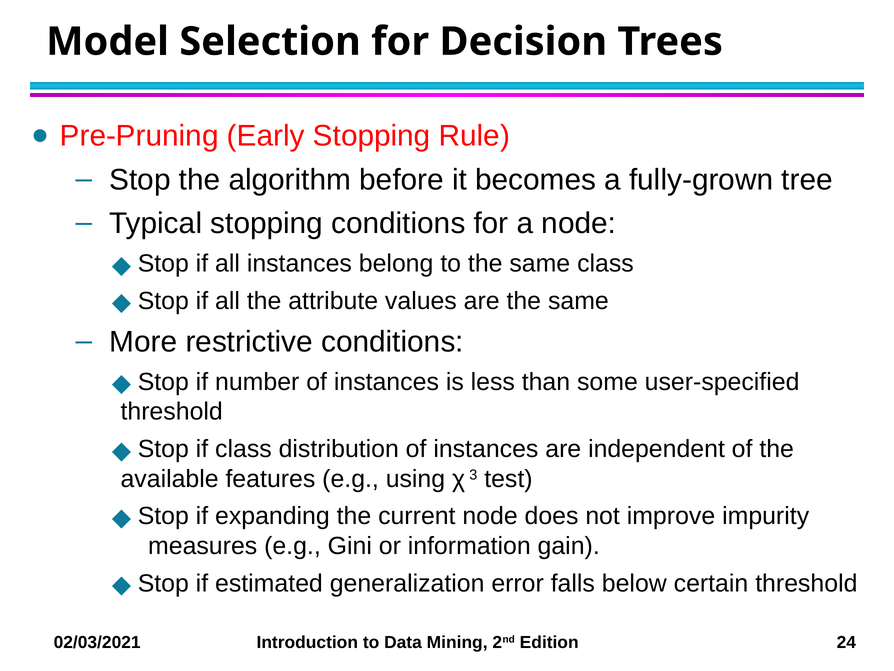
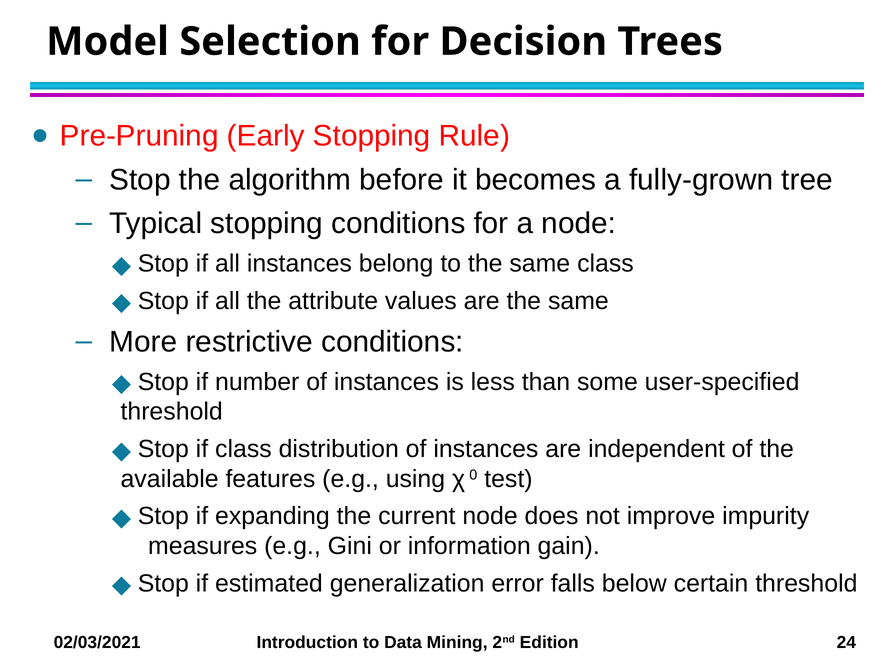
3: 3 -> 0
